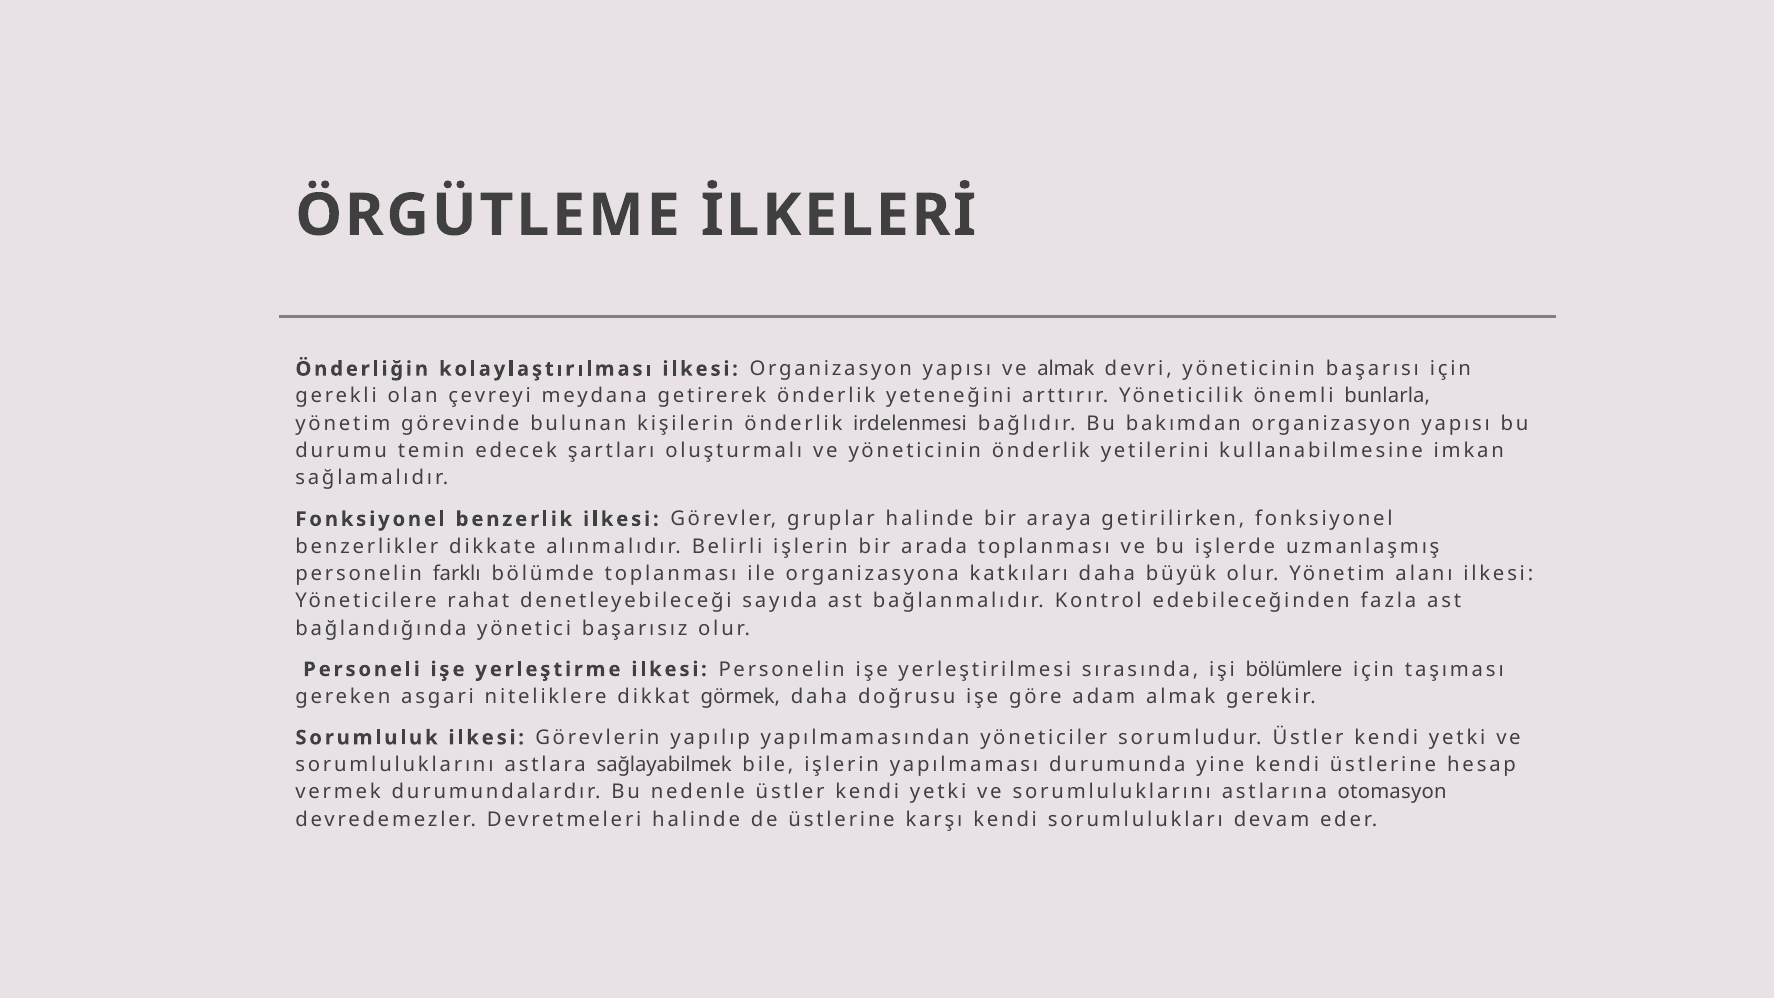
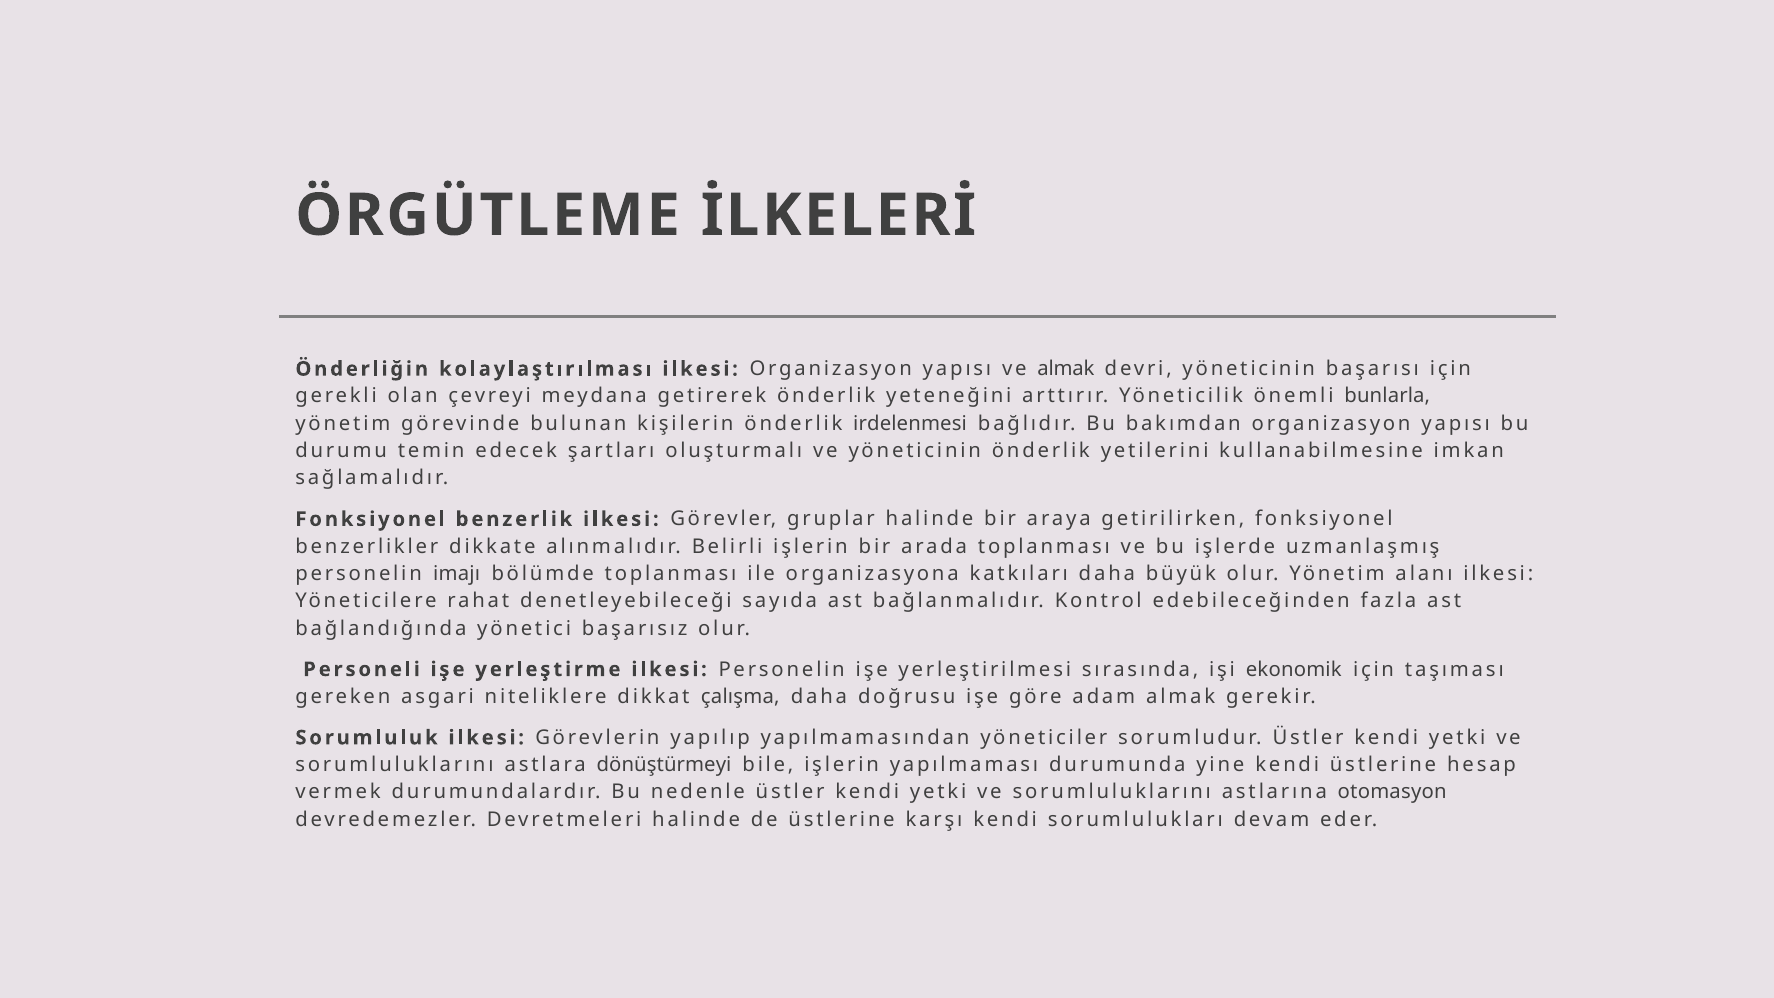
farklı: farklı -> imajı
bölümlere: bölümlere -> ekonomik
görmek: görmek -> çalışma
sağlayabilmek: sağlayabilmek -> dönüştürmeyi
